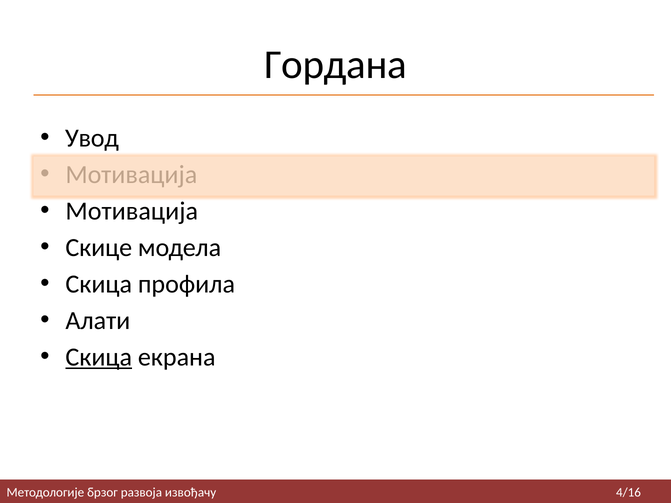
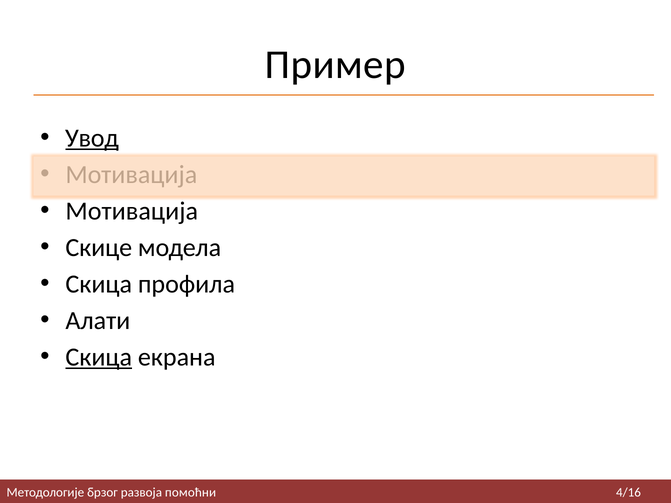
Гордана: Гордана -> Пример
Увод underline: none -> present
извођачу: извођачу -> помоћни
